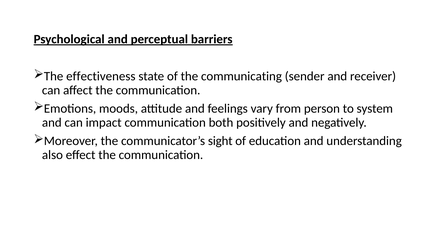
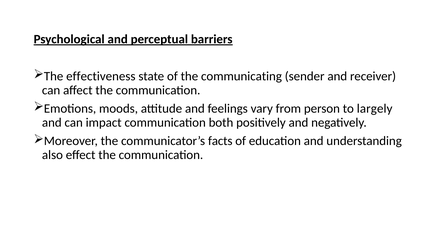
system: system -> largely
sight: sight -> facts
